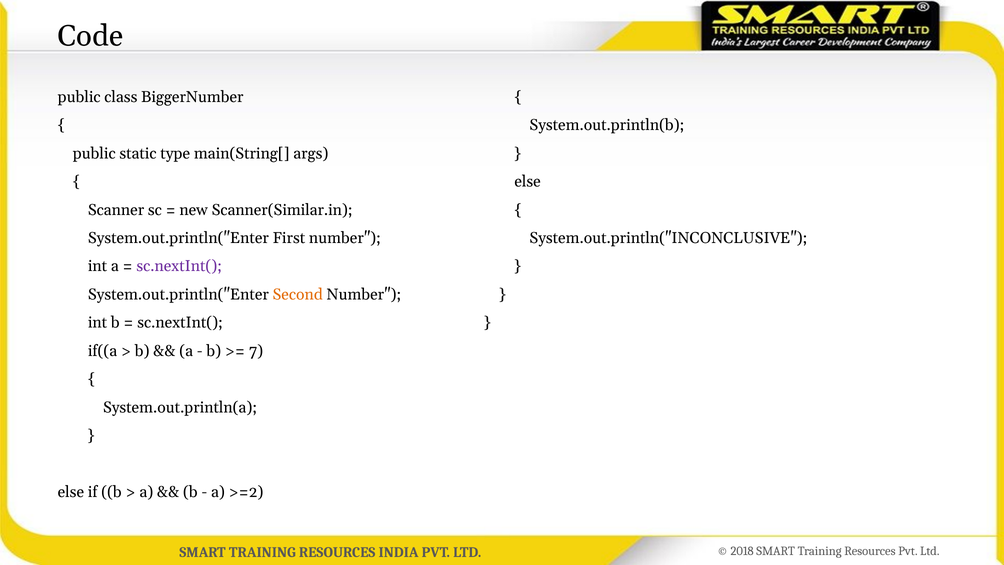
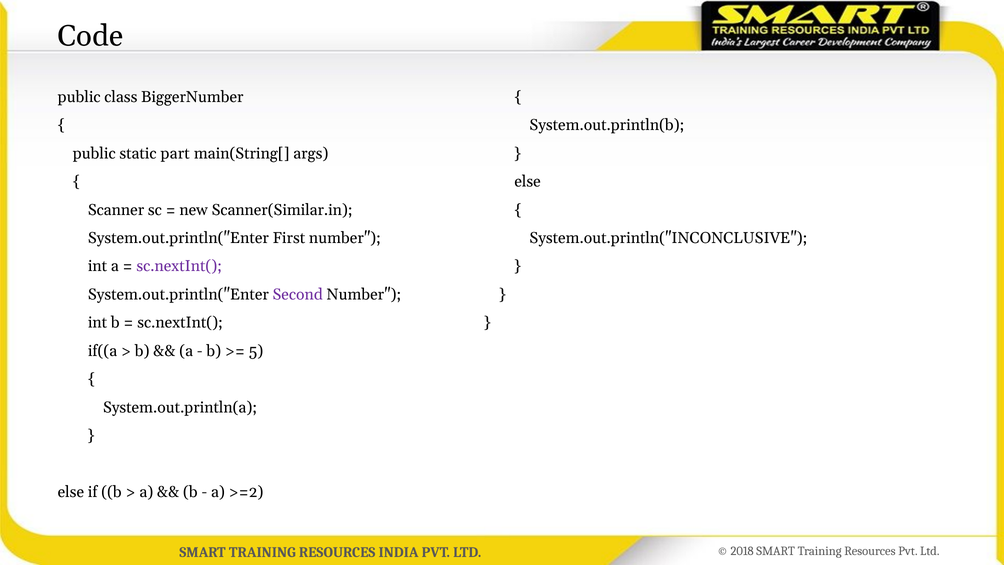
type: type -> part
Second colour: orange -> purple
7: 7 -> 5
